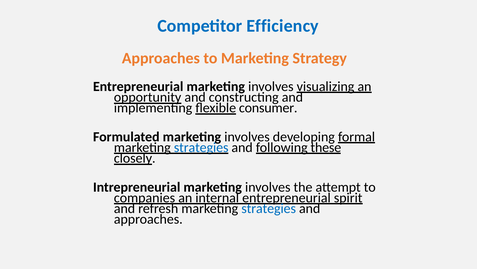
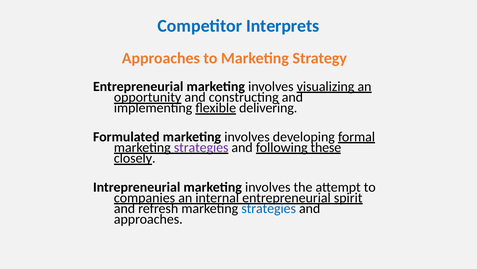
Efficiency: Efficiency -> Interprets
consumer: consumer -> delivering
strategies at (201, 147) colour: blue -> purple
